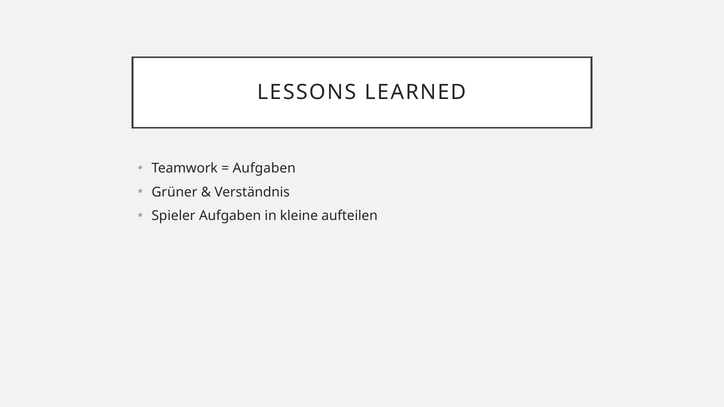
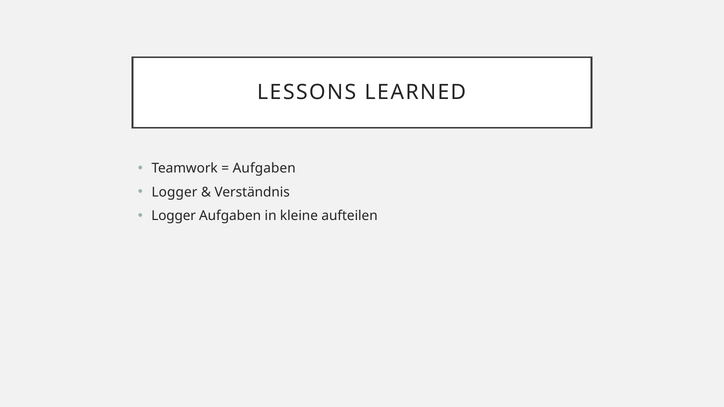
Grüner at (174, 192): Grüner -> Logger
Spieler at (173, 216): Spieler -> Logger
